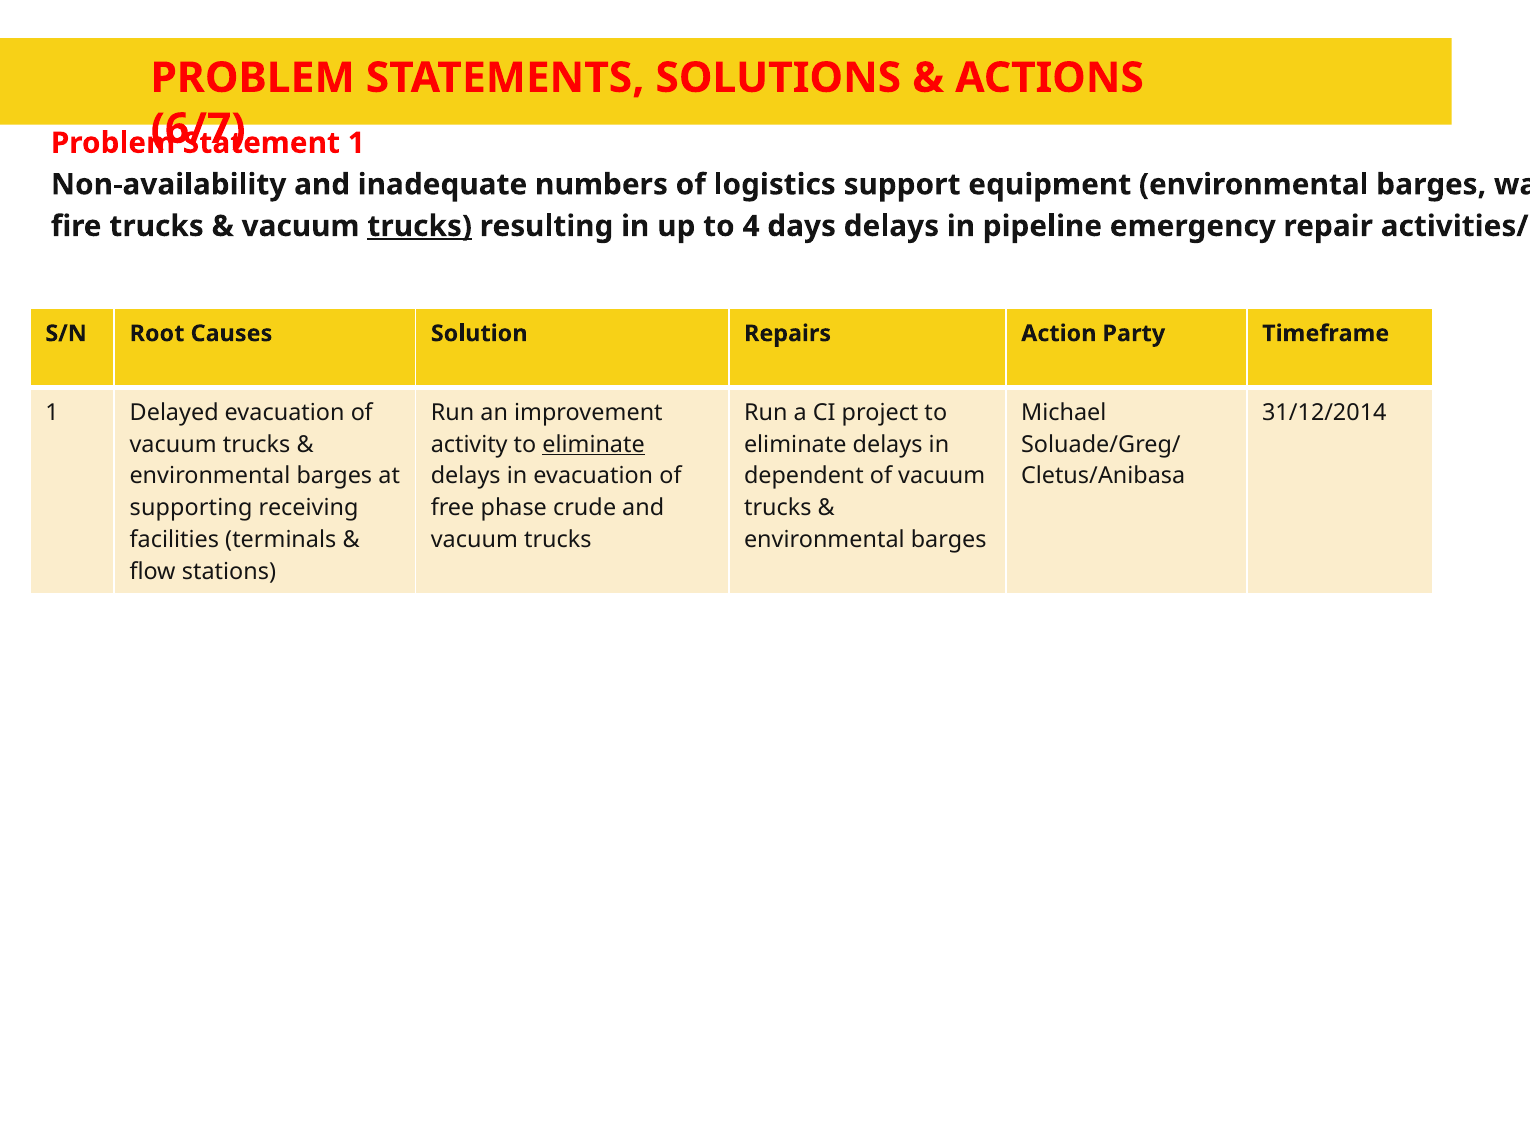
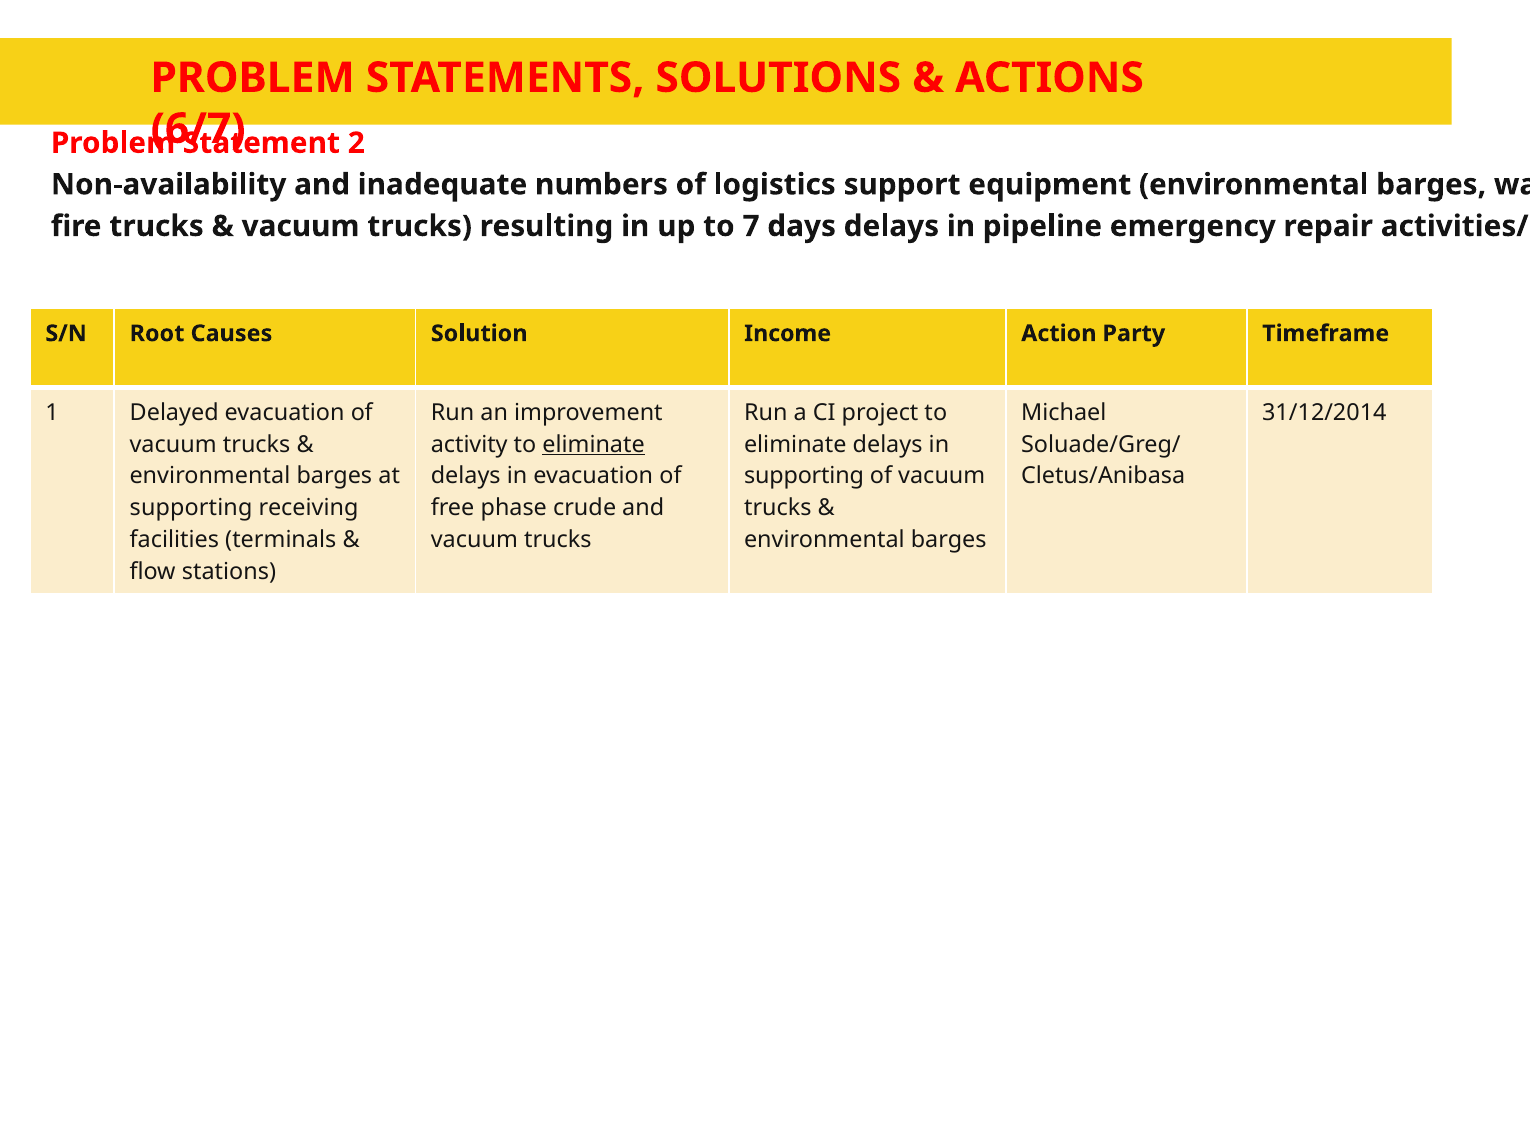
1 at (356, 143): 1 -> 2
trucks at (420, 226) underline: present -> none
4: 4 -> 7
Repairs: Repairs -> Income
dependent at (804, 476): dependent -> supporting
